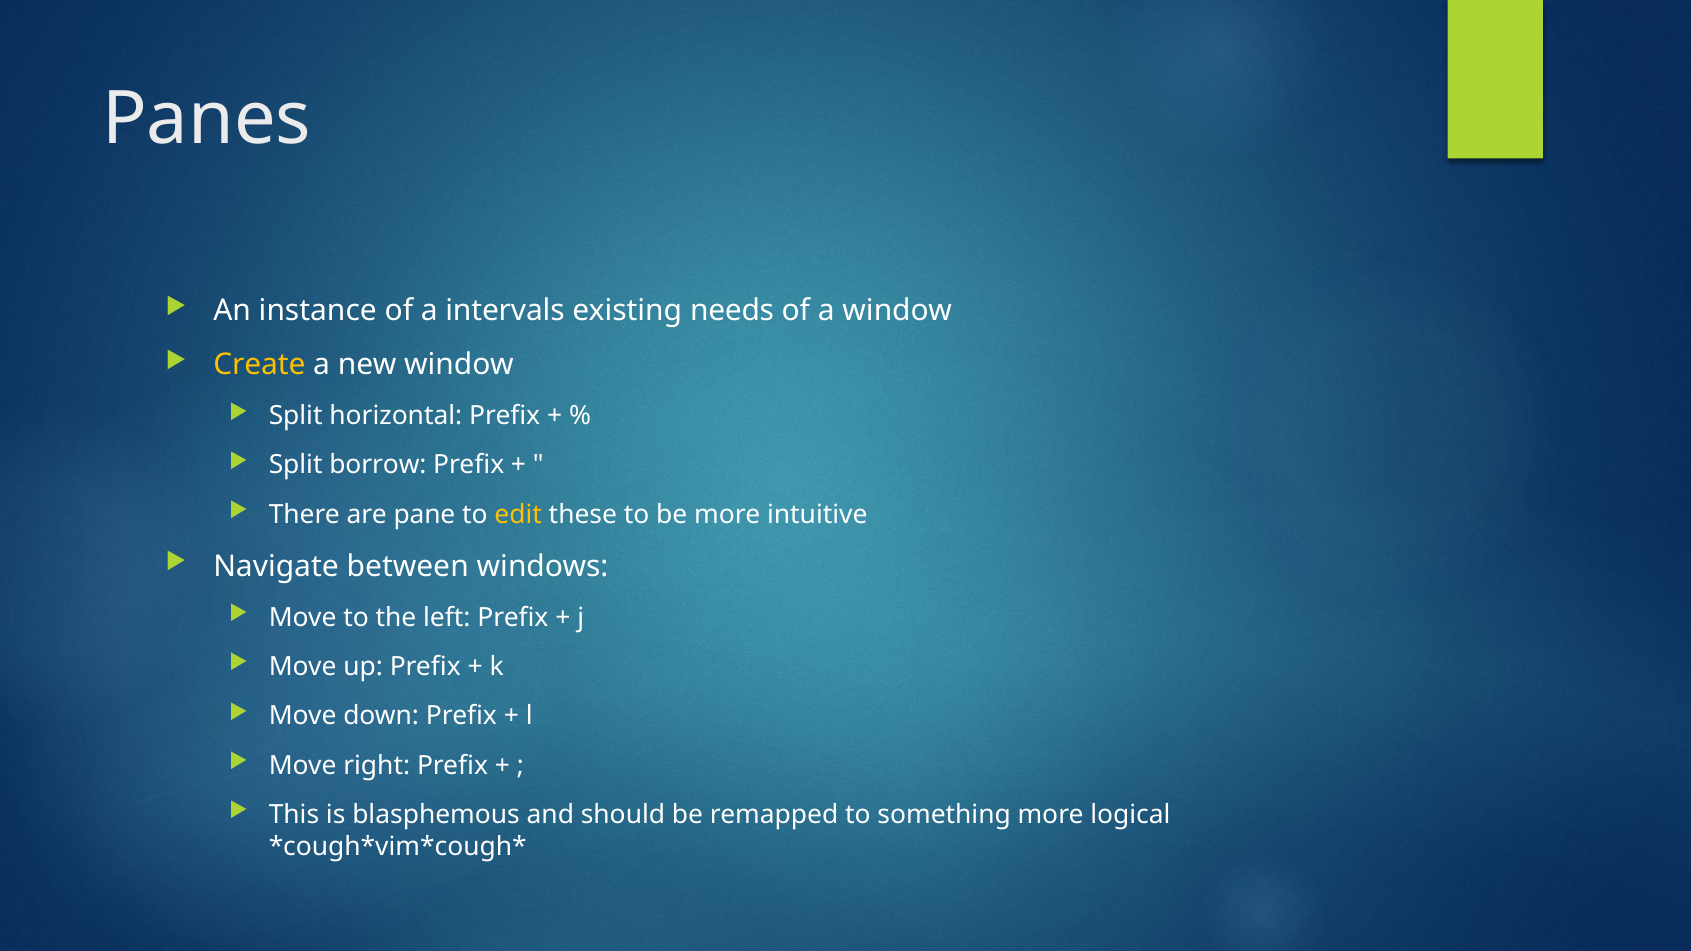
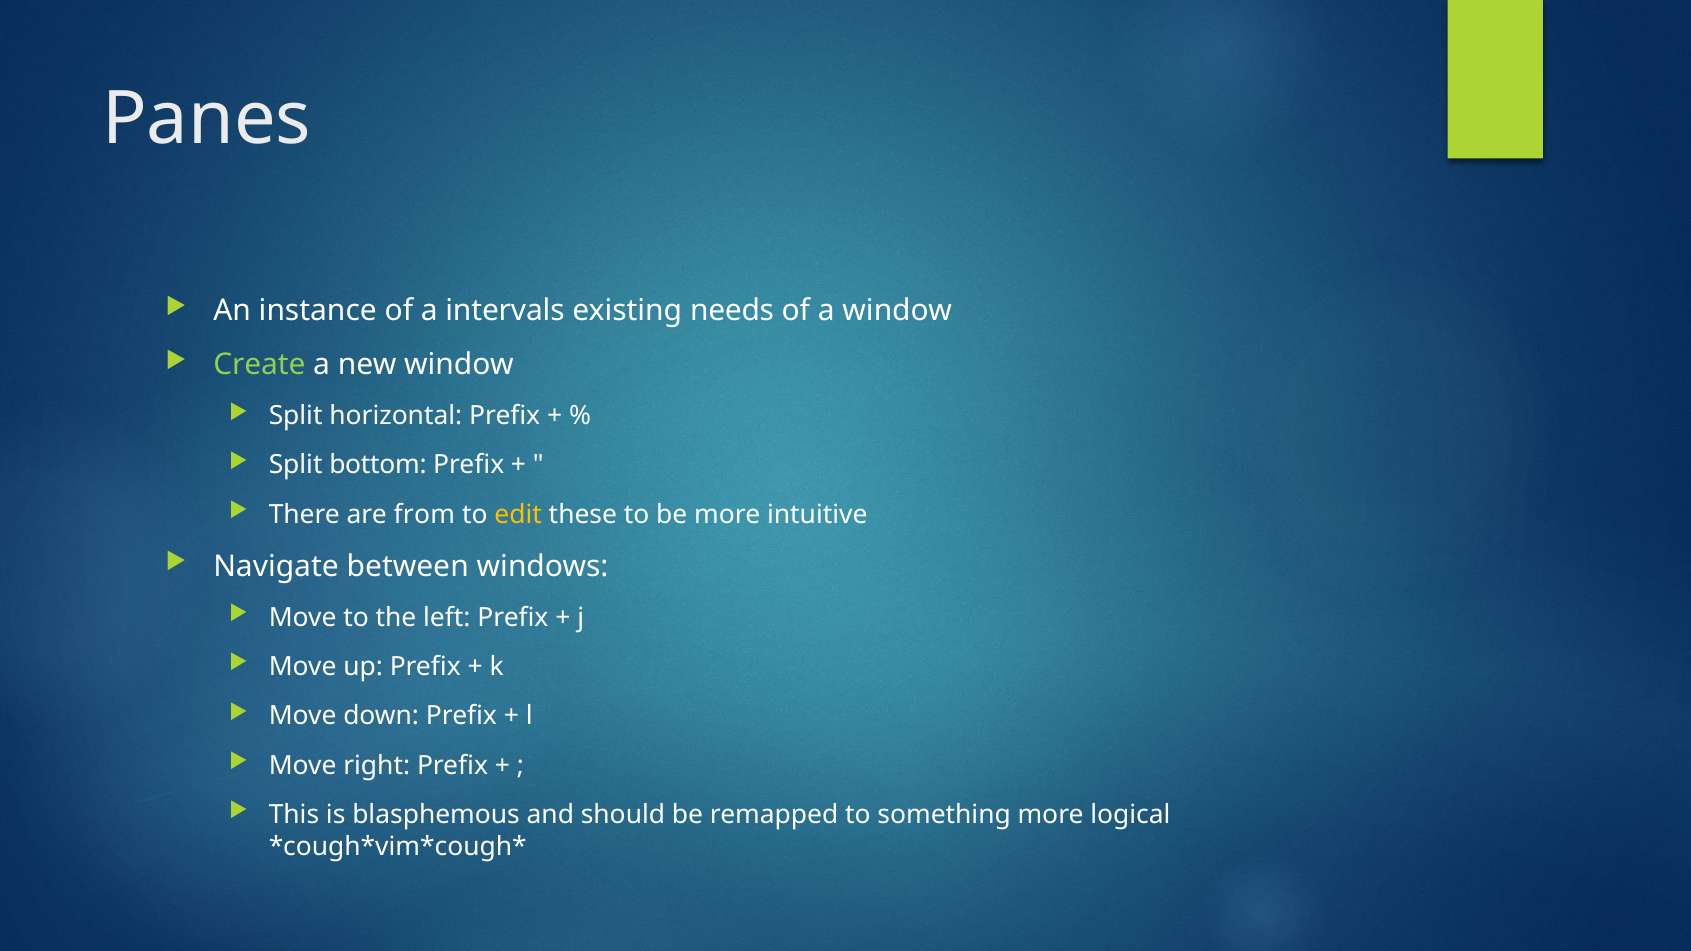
Create colour: yellow -> light green
borrow: borrow -> bottom
pane: pane -> from
